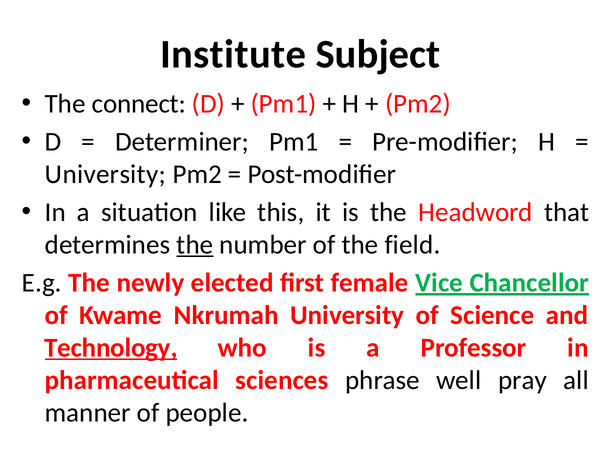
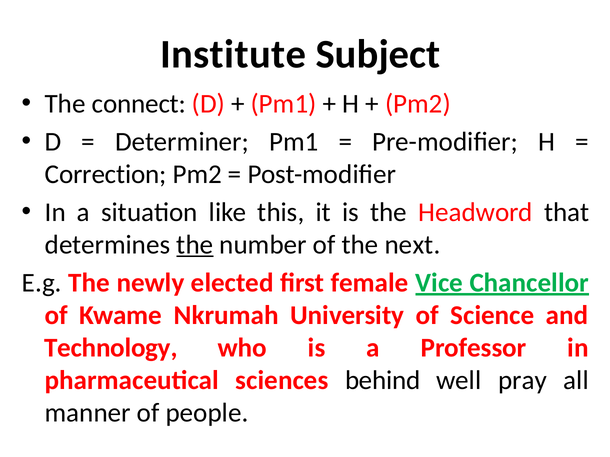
University at (105, 174): University -> Correction
field: field -> next
Technology underline: present -> none
phrase: phrase -> behind
